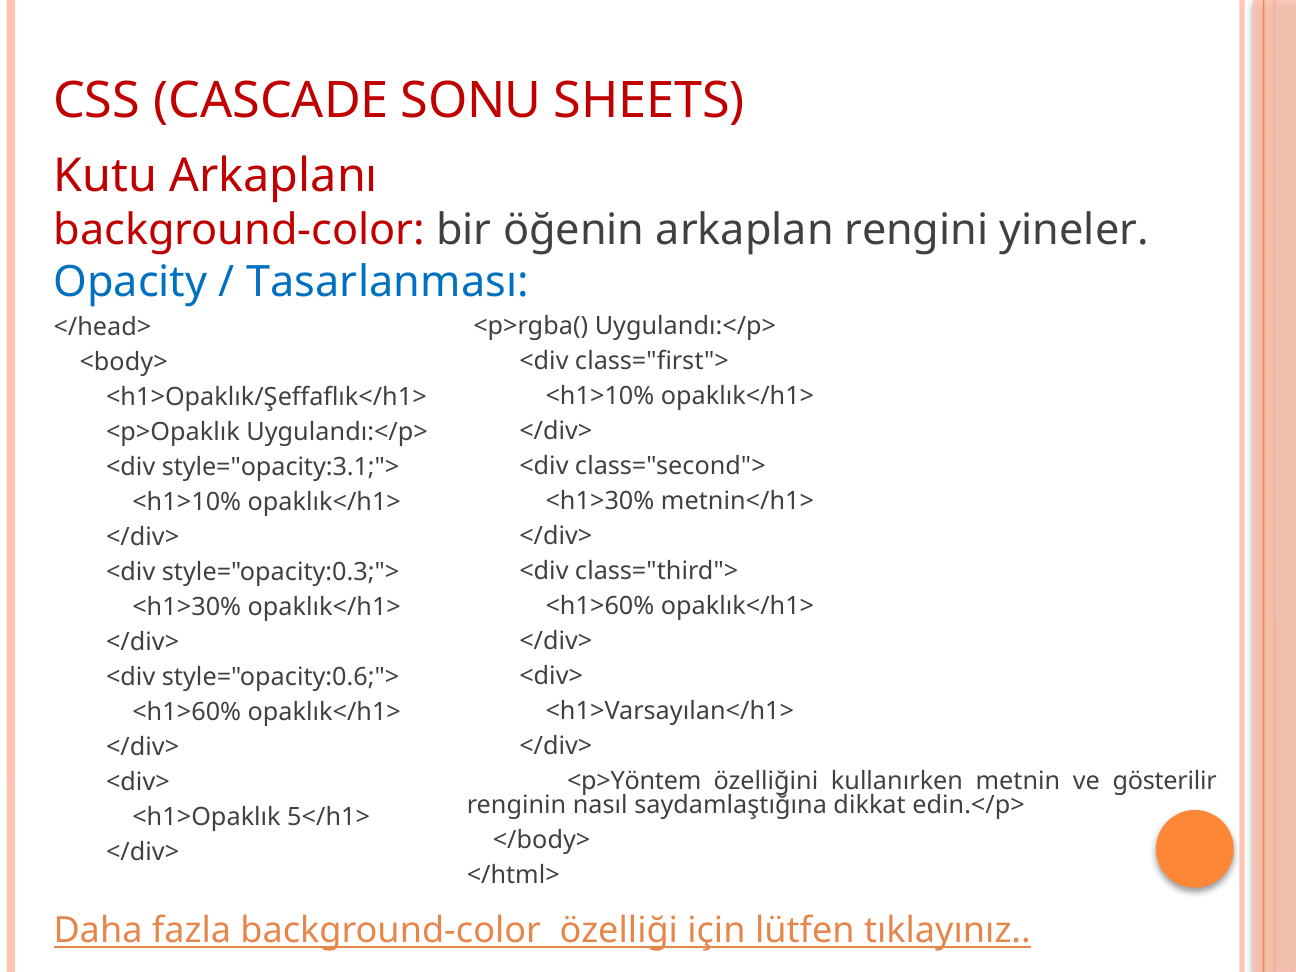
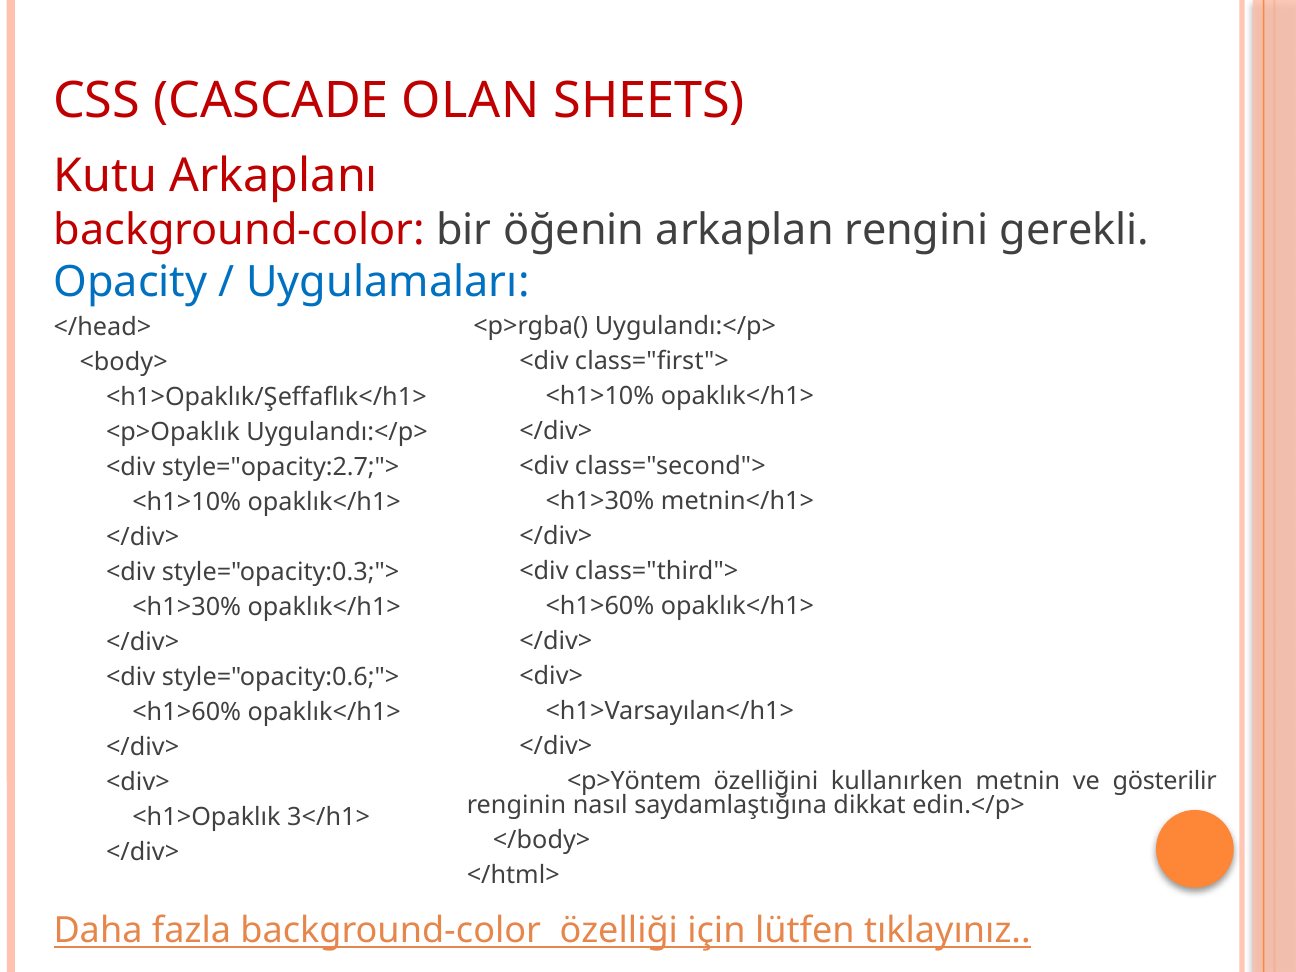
SONU: SONU -> OLAN
yineler: yineler -> gerekli
Tasarlanması: Tasarlanması -> Uygulamaları
style="opacity:3.1;">: style="opacity:3.1;"> -> style="opacity:2.7;">
5</h1>: 5</h1> -> 3</h1>
